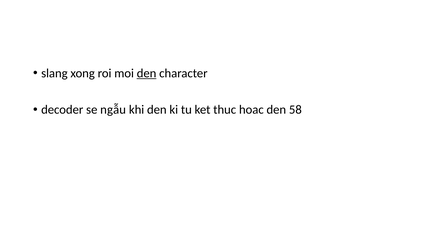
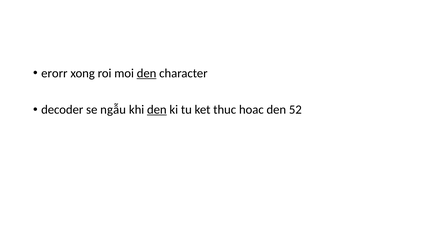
slang: slang -> erorr
den at (157, 110) underline: none -> present
58: 58 -> 52
